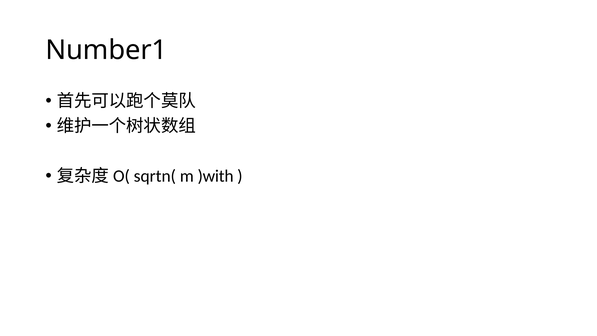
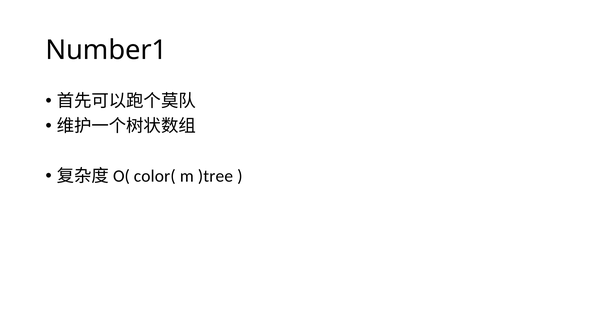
sqrtn(: sqrtn( -> color(
)with: )with -> )tree
